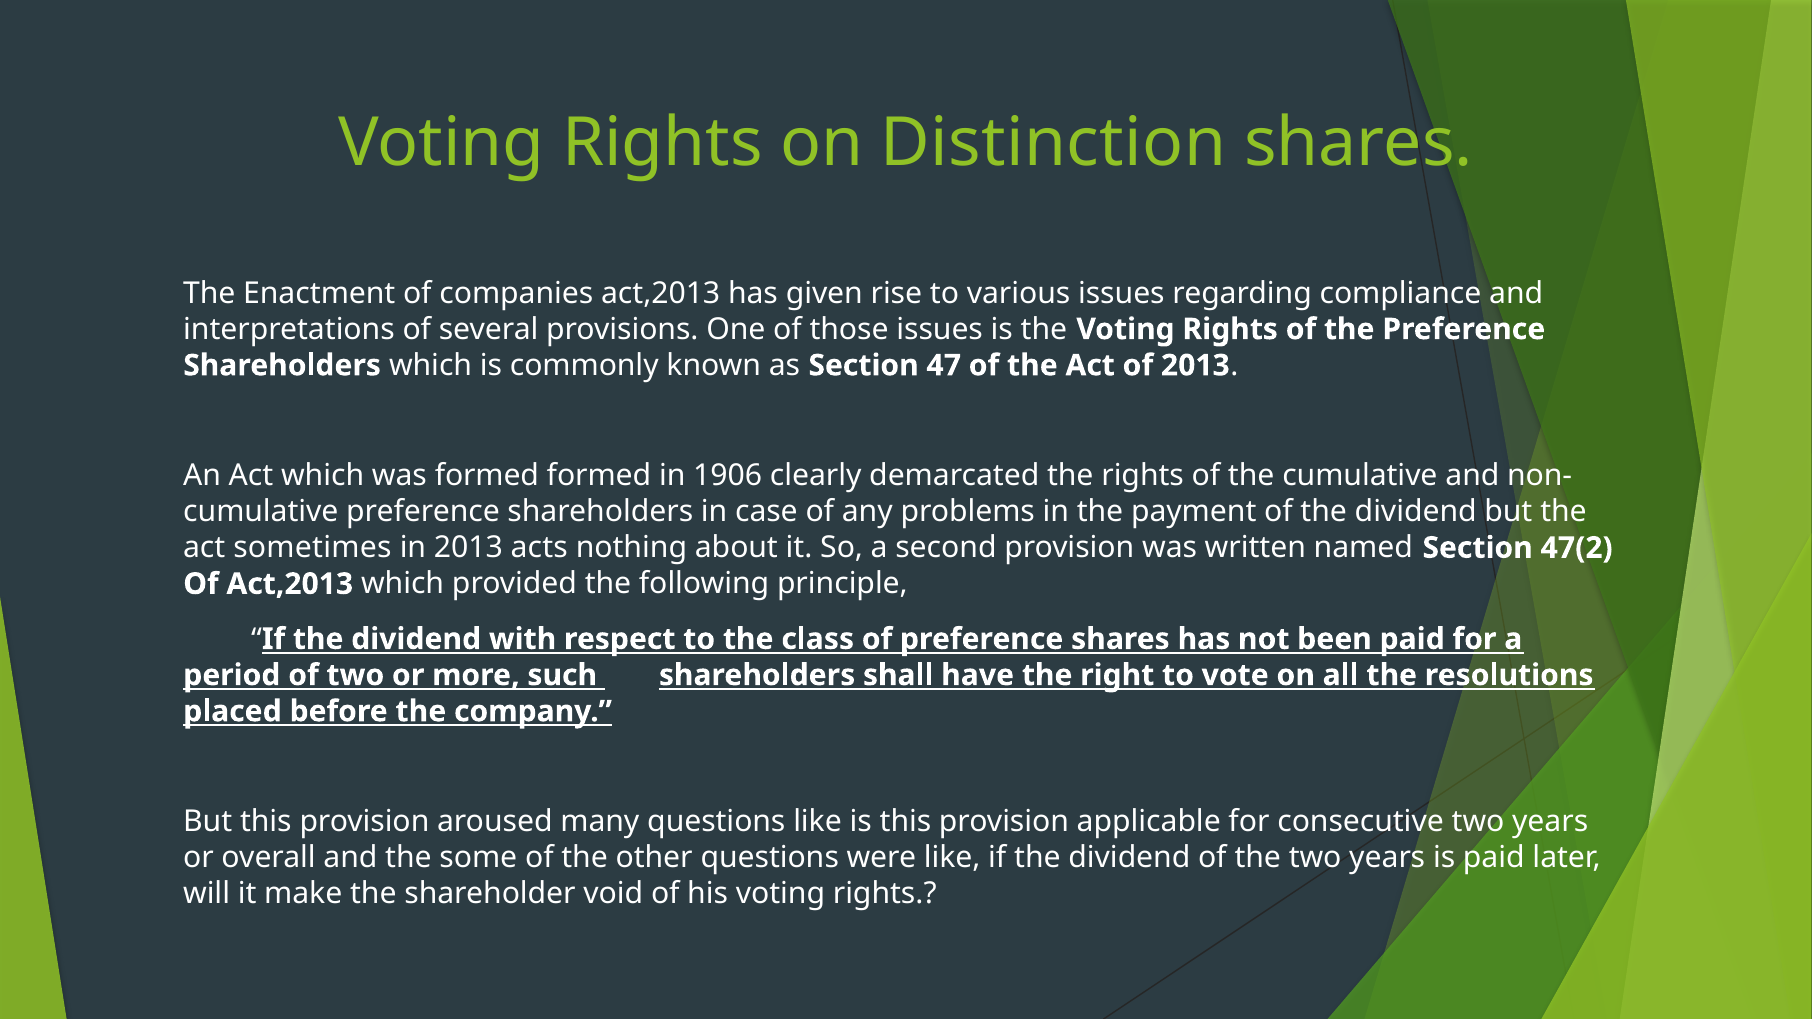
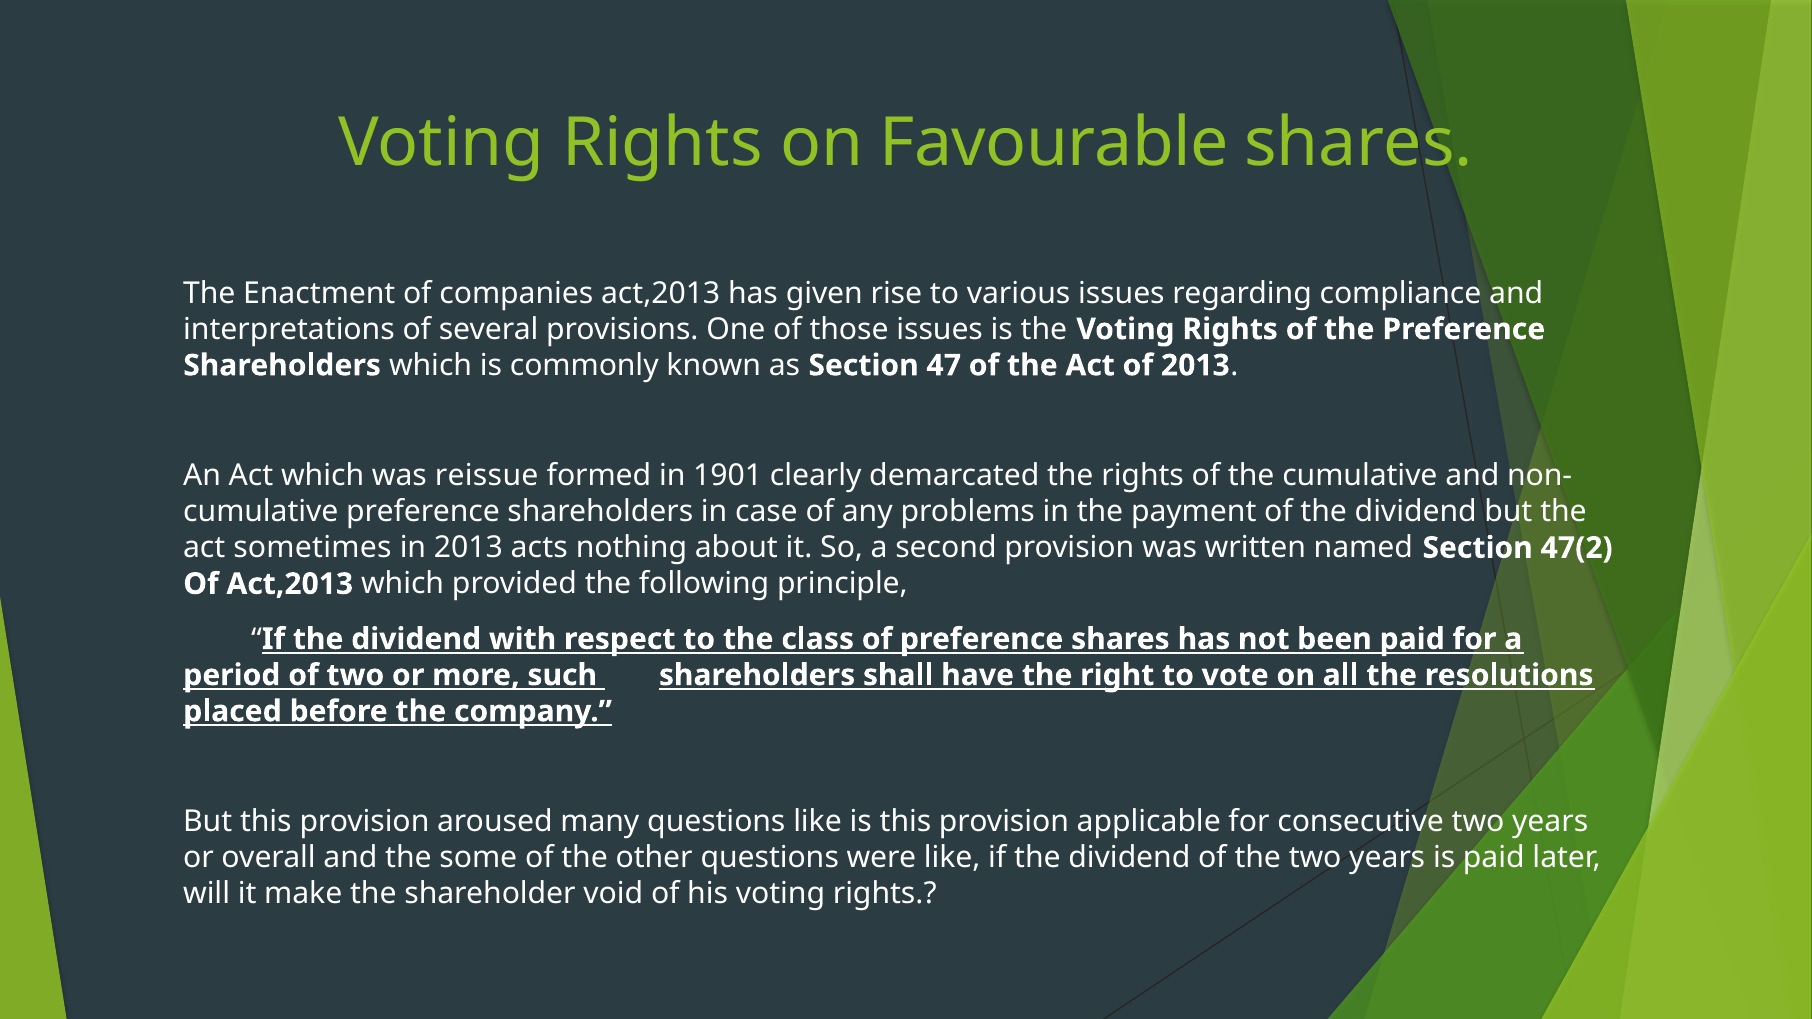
Distinction: Distinction -> Favourable
was formed: formed -> reissue
1906: 1906 -> 1901
